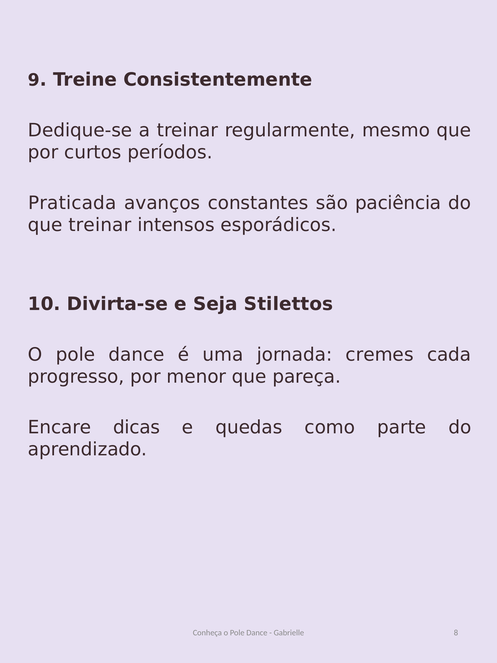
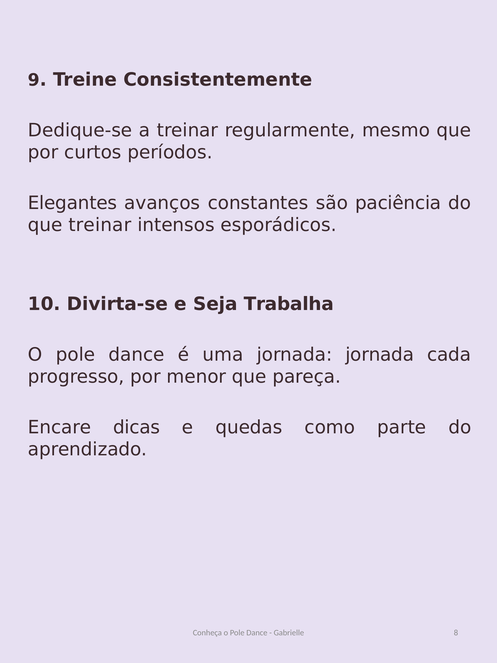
Praticada: Praticada -> Elegantes
Stilettos: Stilettos -> Trabalha
jornada cremes: cremes -> jornada
